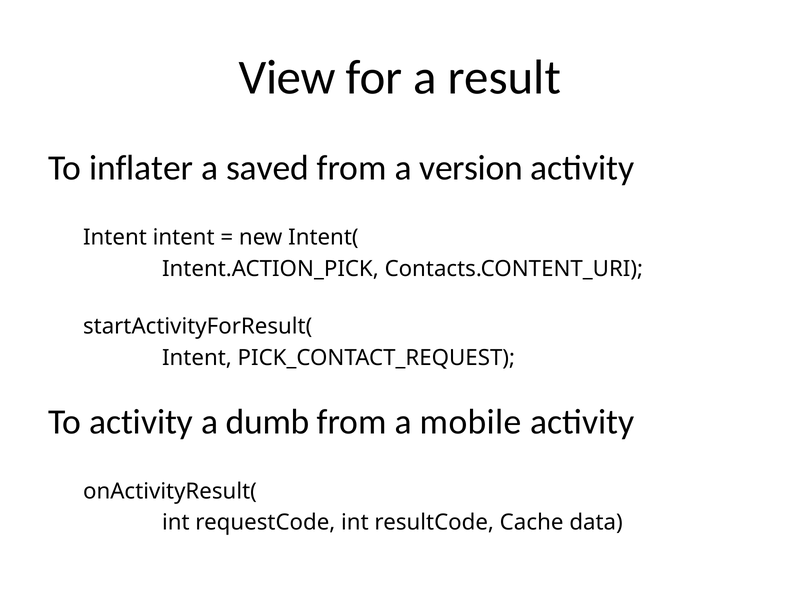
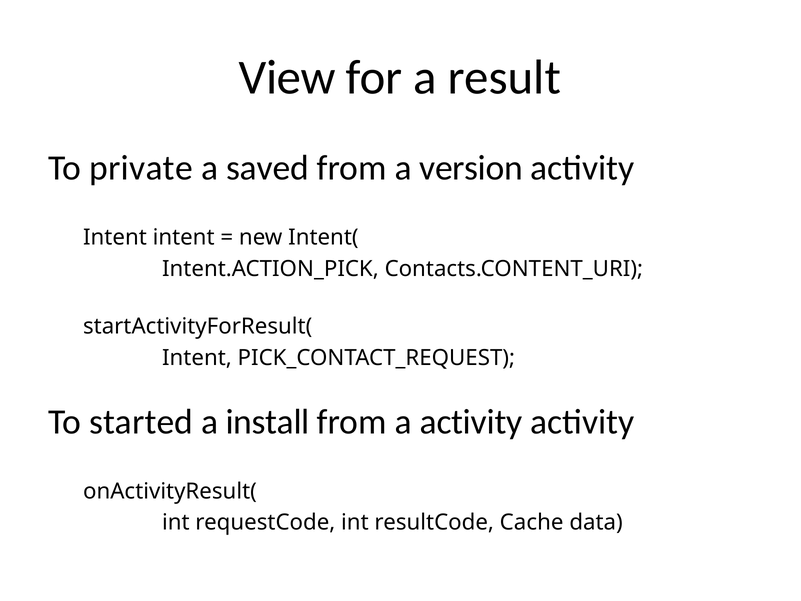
inflater: inflater -> private
To activity: activity -> started
dumb: dumb -> install
a mobile: mobile -> activity
